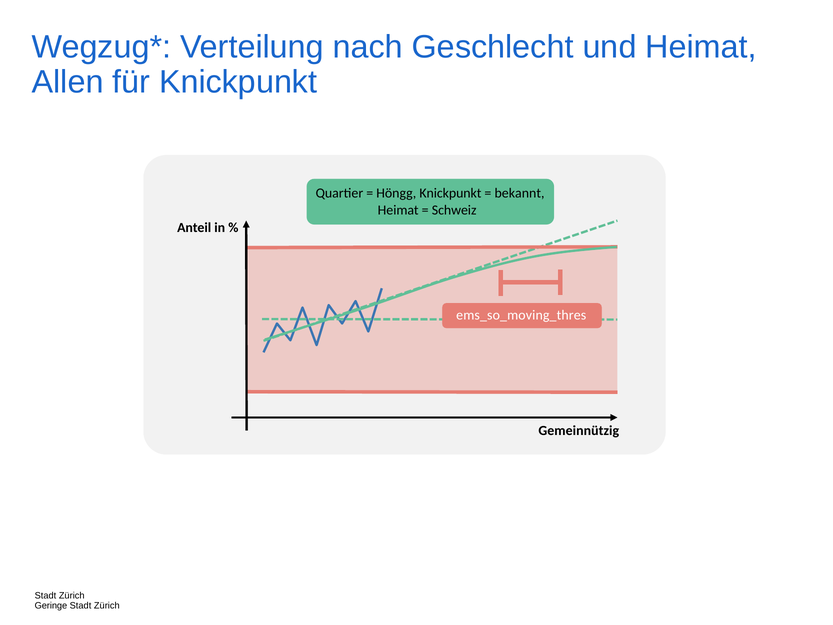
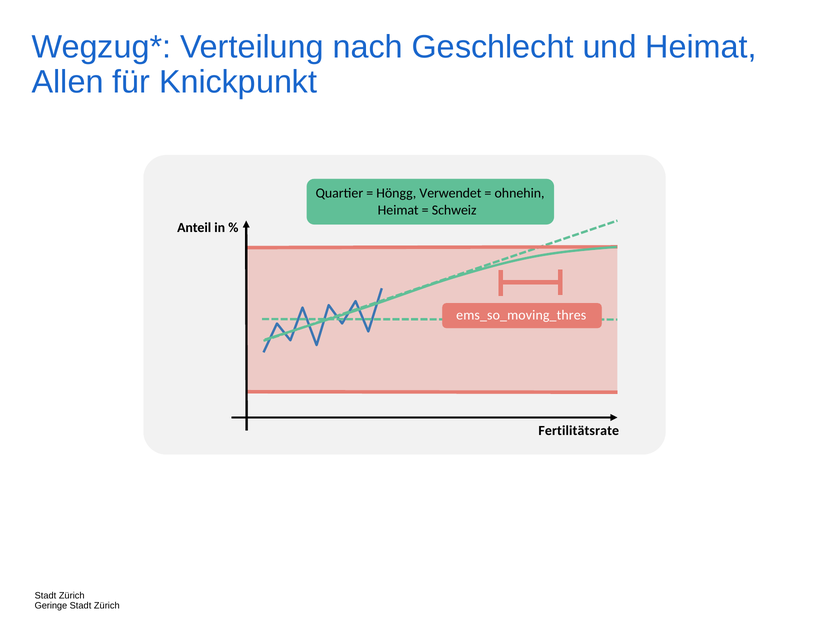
Höngg Knickpunkt: Knickpunkt -> Verwendet
bekannt: bekannt -> ohnehin
Gemeinnützig: Gemeinnützig -> Fertilitätsrate
